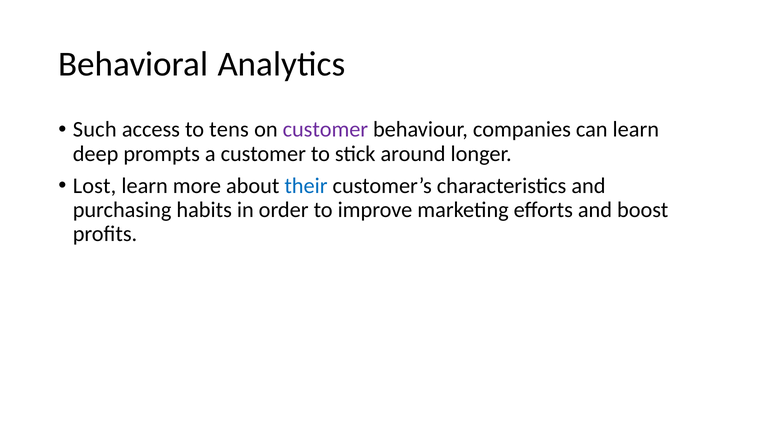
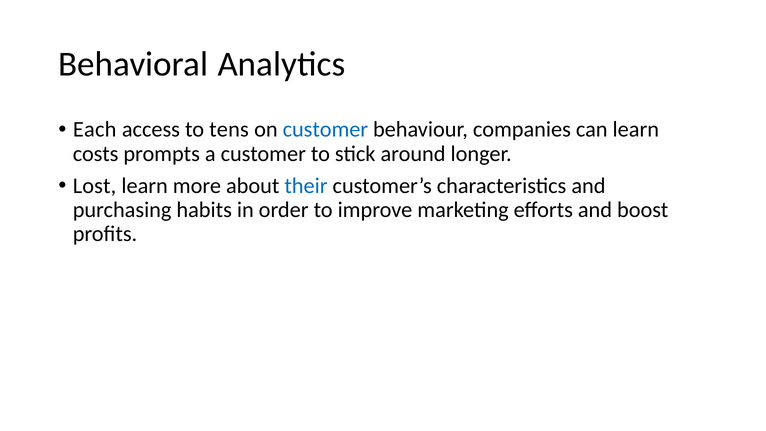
Such: Such -> Each
customer at (325, 130) colour: purple -> blue
deep: deep -> costs
